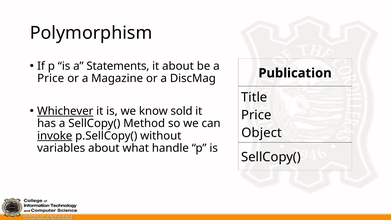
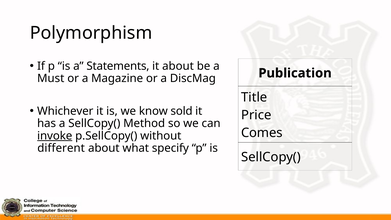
Price at (51, 78): Price -> Must
Whichever underline: present -> none
Object: Object -> Comes
variables: variables -> different
handle: handle -> specify
